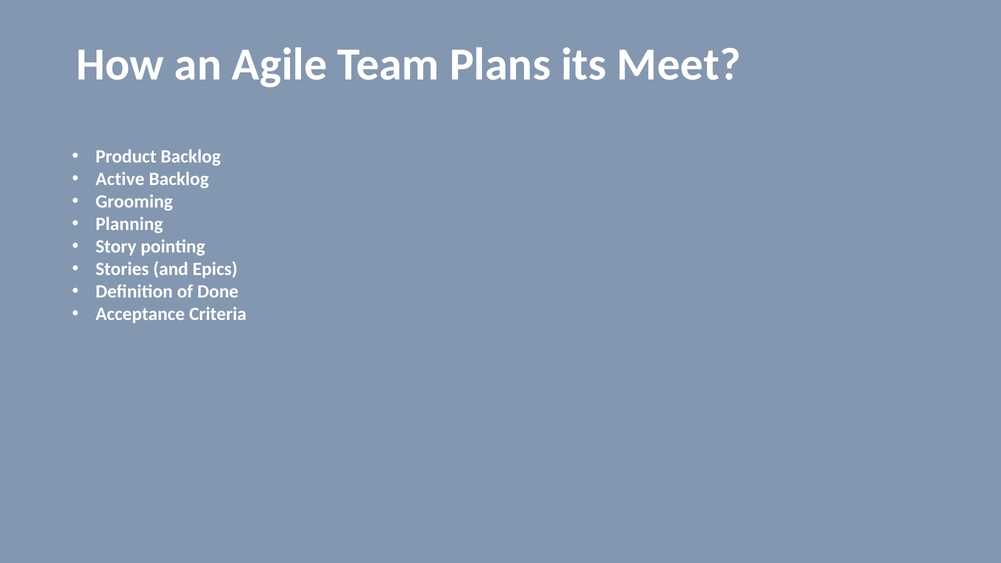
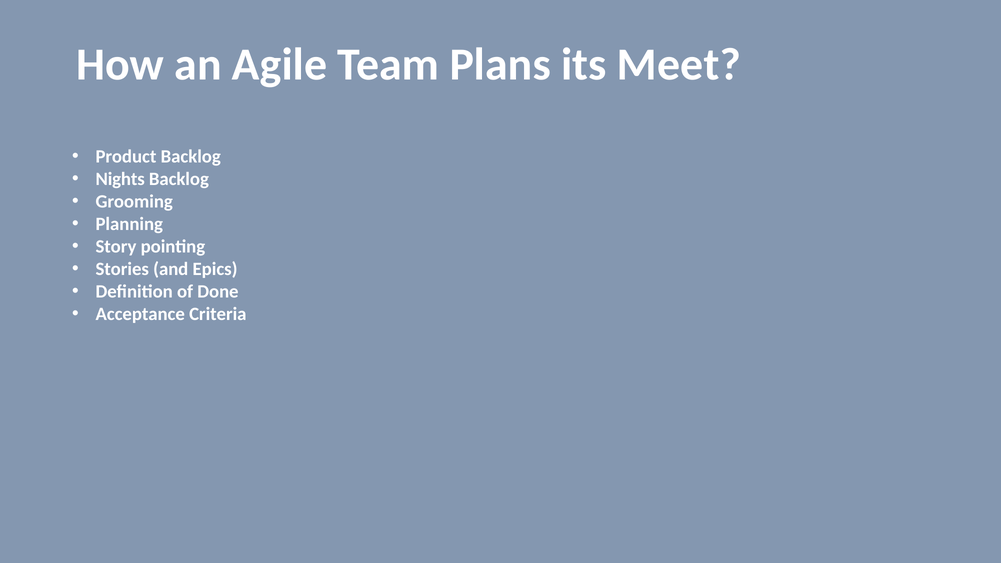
Active: Active -> Nights
